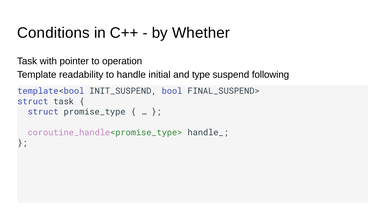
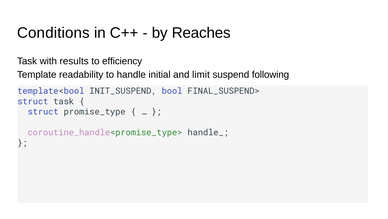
Whether: Whether -> Reaches
pointer: pointer -> results
operation: operation -> efficiency
type: type -> limit
